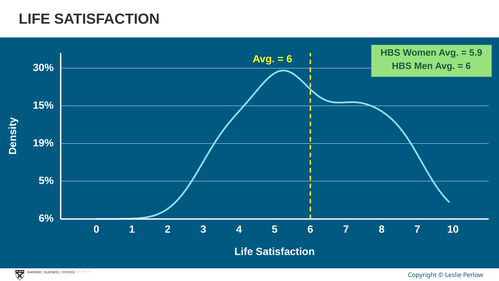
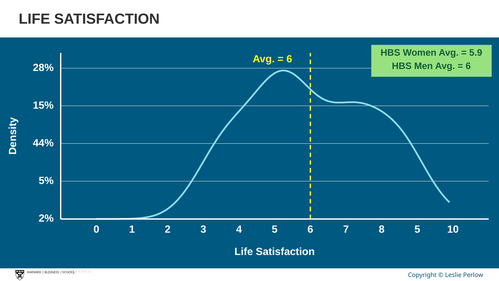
30%: 30% -> 28%
19%: 19% -> 44%
6%: 6% -> 2%
8 7: 7 -> 5
